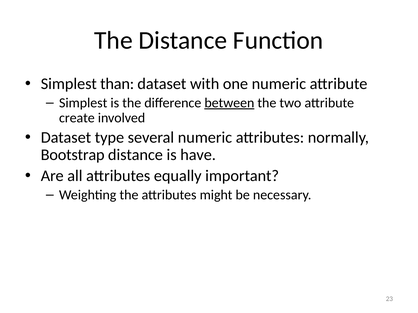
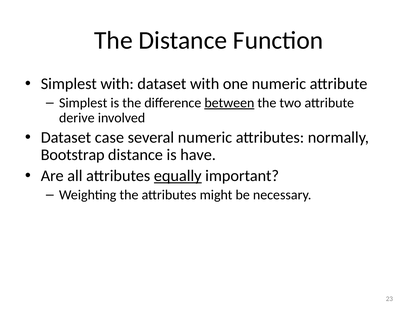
Simplest than: than -> with
create: create -> derive
type: type -> case
equally underline: none -> present
